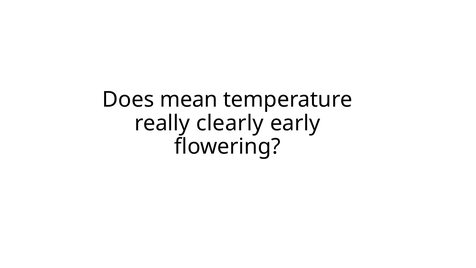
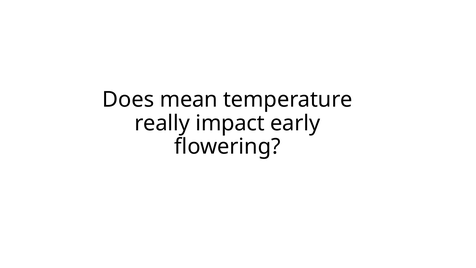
clearly: clearly -> impact
